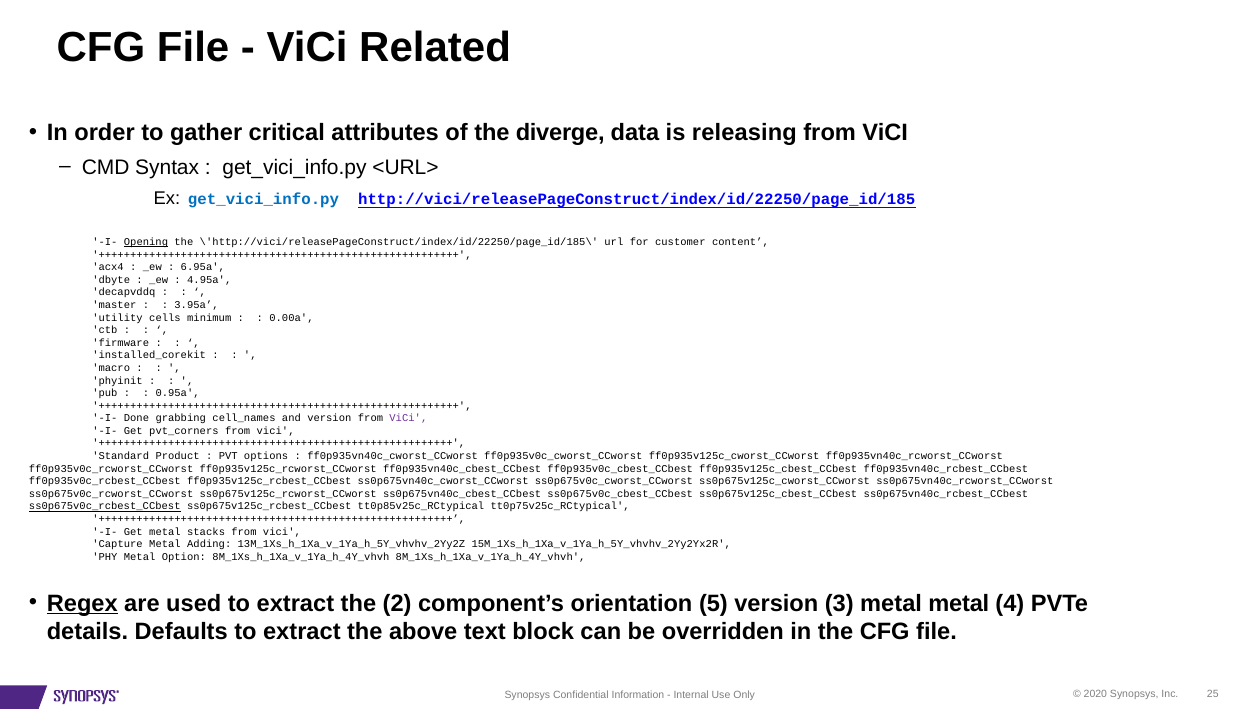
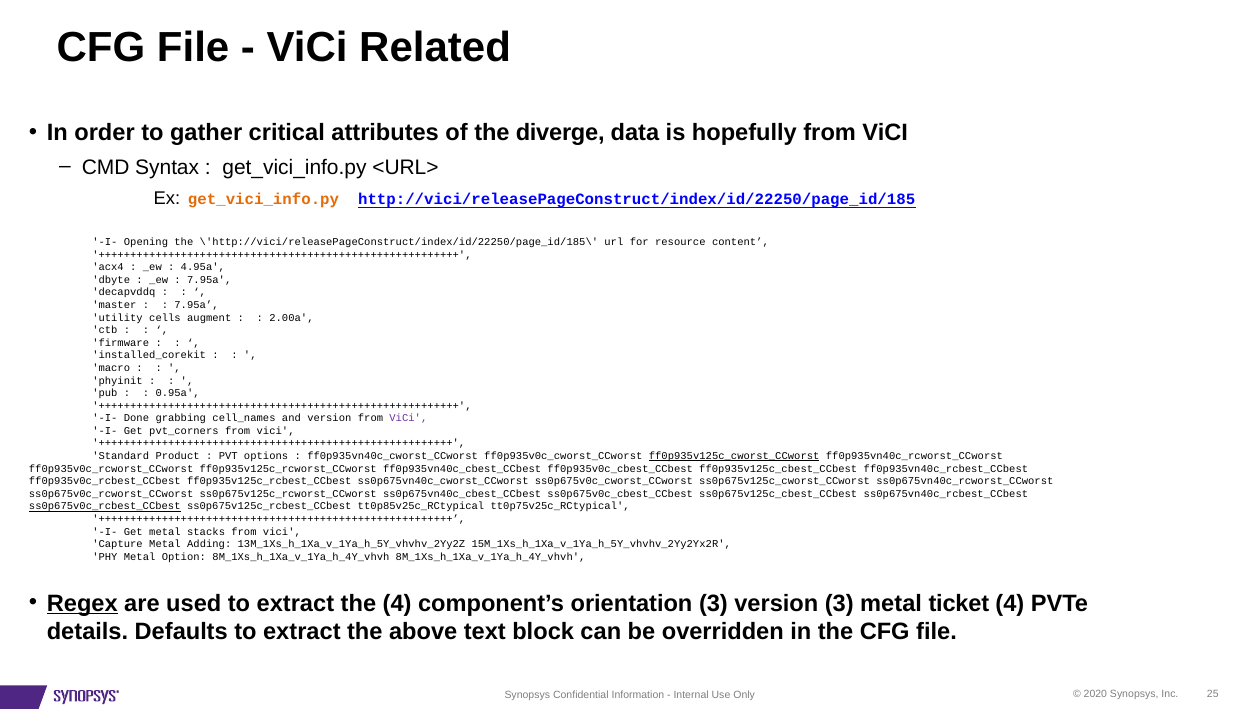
releasing: releasing -> hopefully
get_vici_info.py at (264, 199) colour: blue -> orange
Opening underline: present -> none
customer: customer -> resource
6.95a: 6.95a -> 4.95a
4.95a at (209, 280): 4.95a -> 7.95a
3.95a at (196, 305): 3.95a -> 7.95a
minimum: minimum -> augment
0.00a: 0.00a -> 2.00a
ff0p935v125c_cworst_CCworst underline: none -> present
the 2: 2 -> 4
orientation 5: 5 -> 3
metal metal: metal -> ticket
